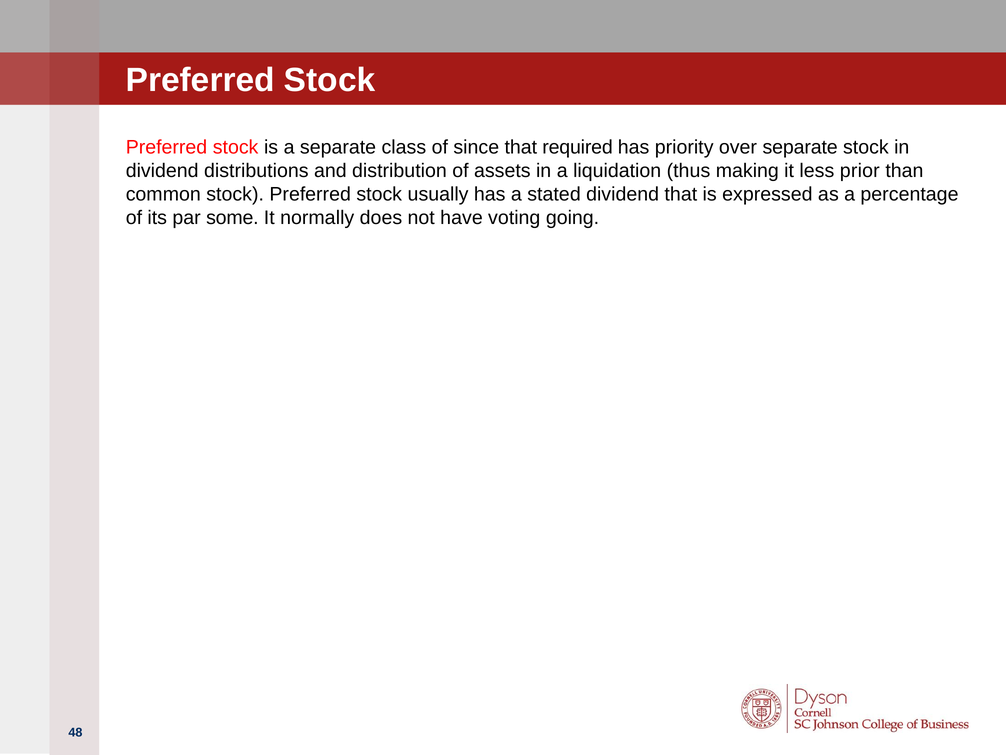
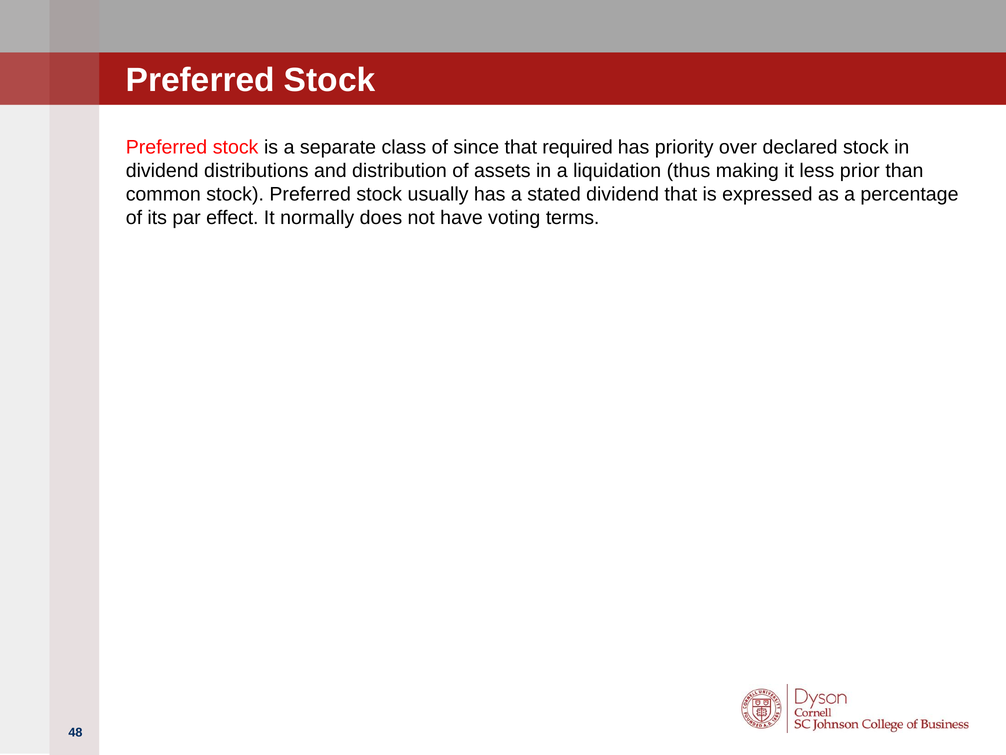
over separate: separate -> declared
some: some -> effect
going: going -> terms
